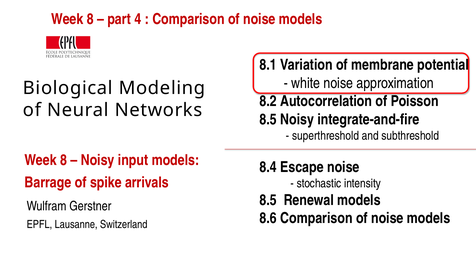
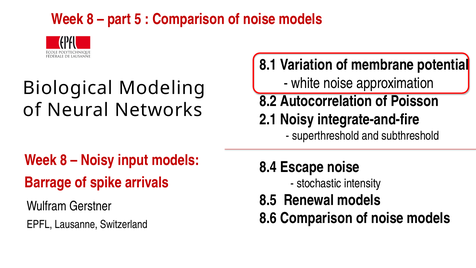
4: 4 -> 5
8.5 at (268, 119): 8.5 -> 2.1
